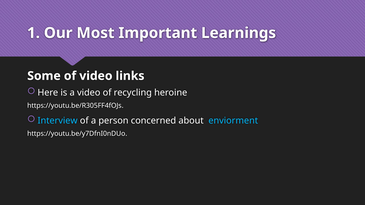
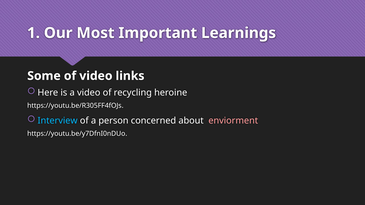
enviorment colour: light blue -> pink
